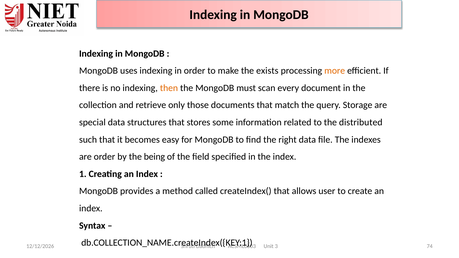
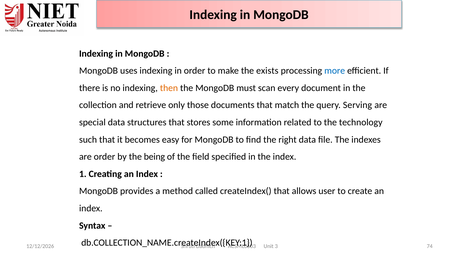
more colour: orange -> blue
Storage: Storage -> Serving
distributed: distributed -> technology
